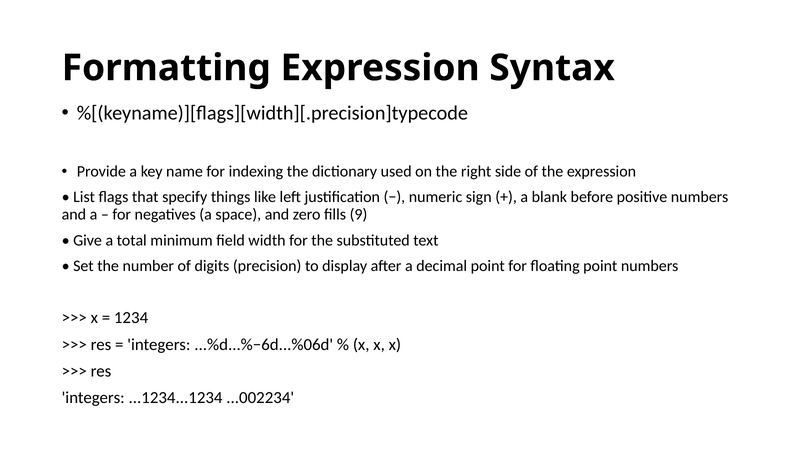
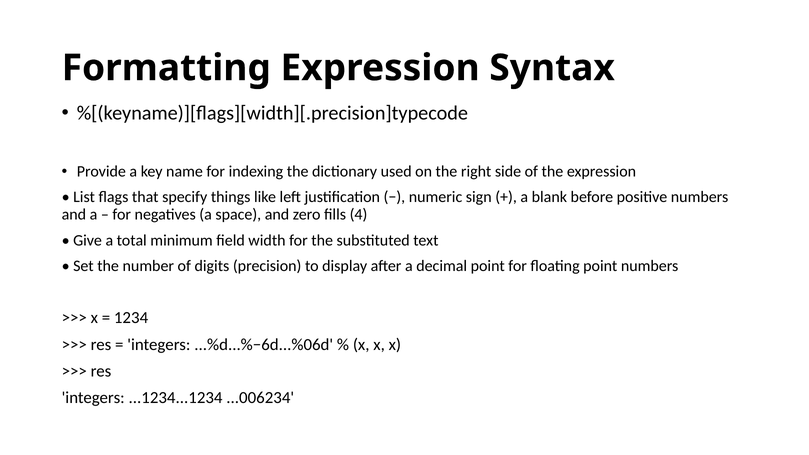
9: 9 -> 4
...002234: ...002234 -> ...006234
